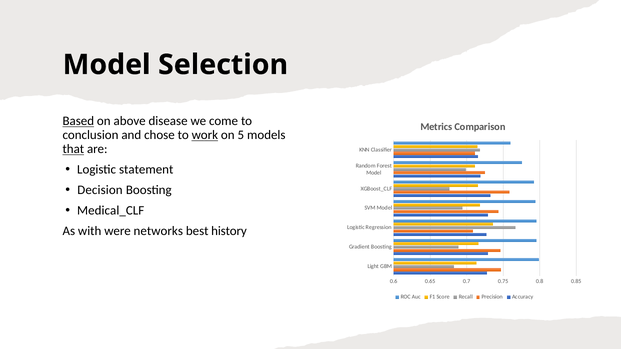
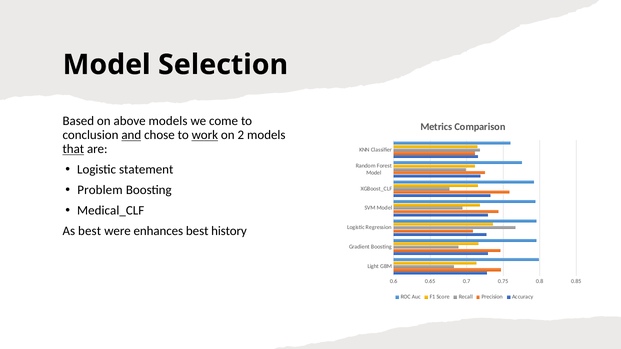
Based underline: present -> none
above disease: disease -> models
and underline: none -> present
5: 5 -> 2
Decision: Decision -> Problem
As with: with -> best
networks: networks -> enhances
